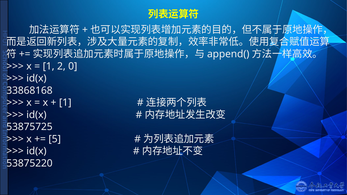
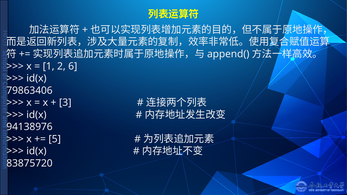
0: 0 -> 6
33868168: 33868168 -> 79863406
1 at (65, 103): 1 -> 3
53875725: 53875725 -> 94138976
53875220: 53875220 -> 83875720
